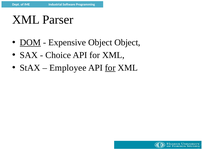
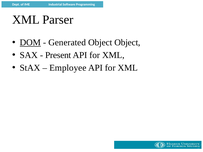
Expensive: Expensive -> Generated
Choice: Choice -> Present
for at (110, 68) underline: present -> none
